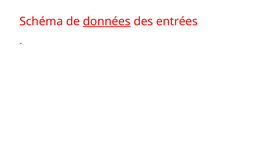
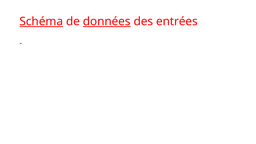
Schéma underline: none -> present
